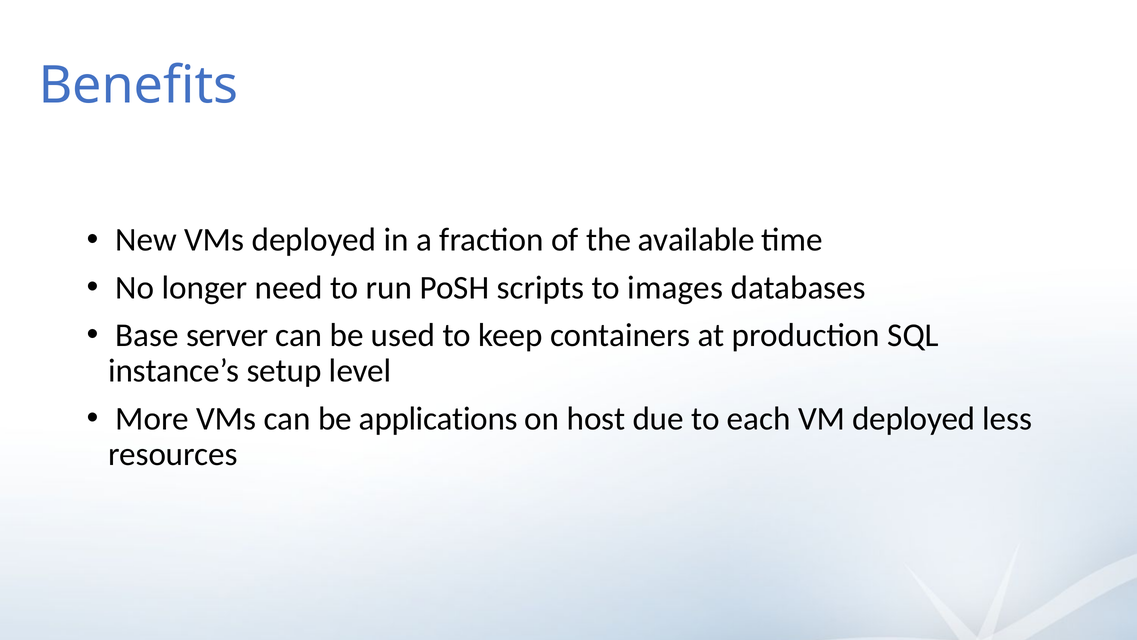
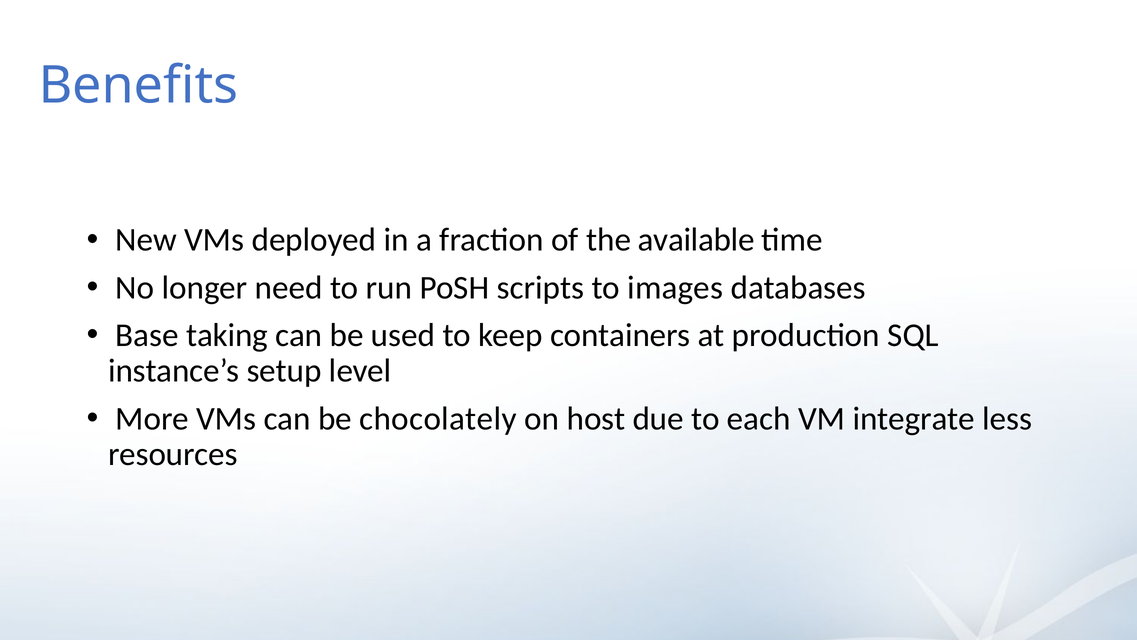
server: server -> taking
applications: applications -> chocolately
VM deployed: deployed -> integrate
